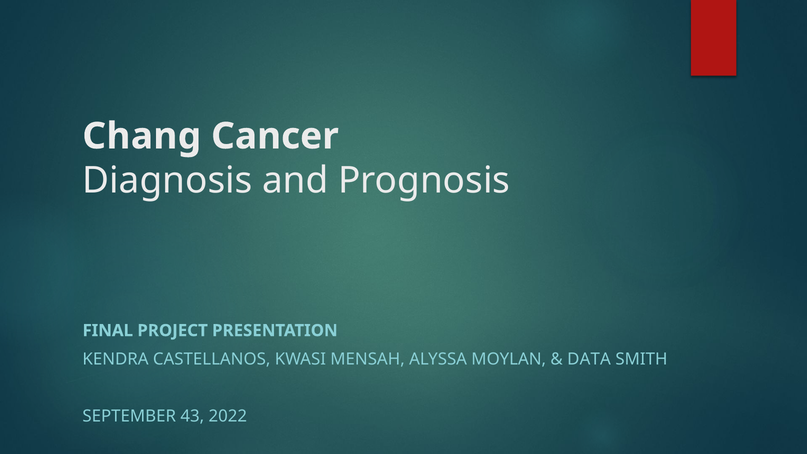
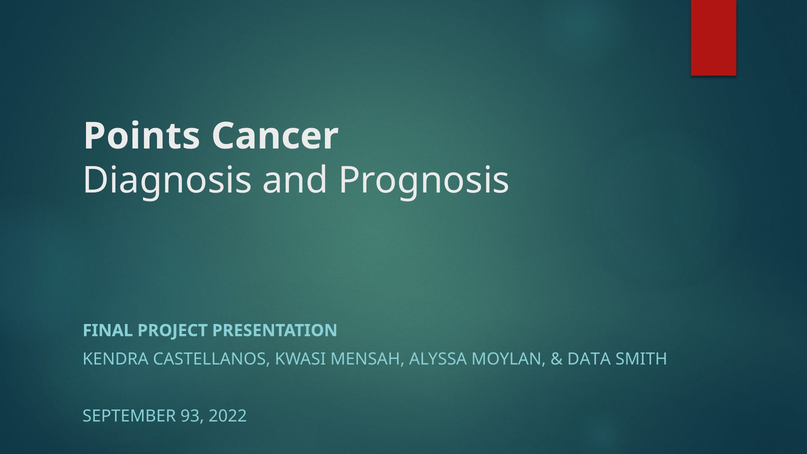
Chang: Chang -> Points
43: 43 -> 93
